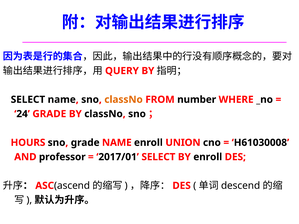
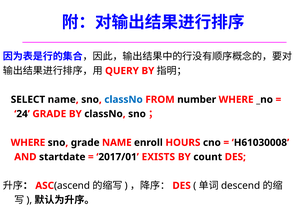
classNo at (124, 100) colour: orange -> blue
HOURS at (28, 143): HOURS -> WHERE
UNION: UNION -> HOURS
professor: professor -> startdate
2017/01 SELECT: SELECT -> EXISTS
BY enroll: enroll -> count
